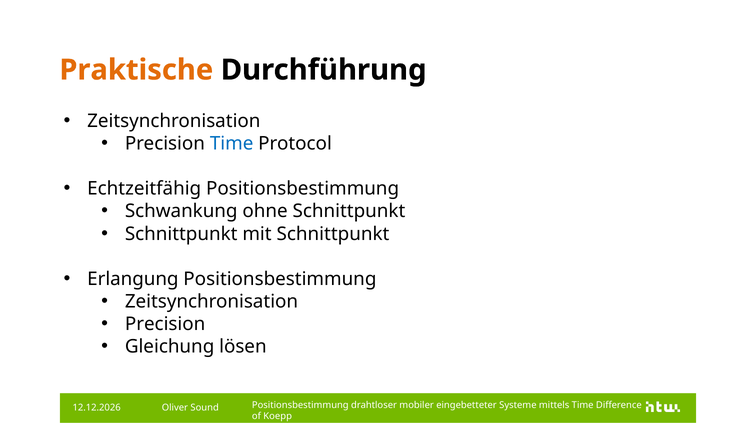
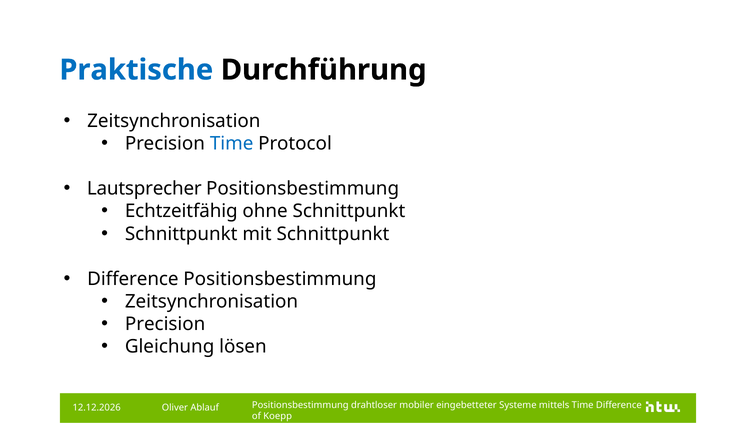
Praktische colour: orange -> blue
Echtzeitfähig: Echtzeitfähig -> Lautsprecher
Schwankung: Schwankung -> Echtzeitfähig
Erlangung at (133, 279): Erlangung -> Difference
Sound: Sound -> Ablauf
